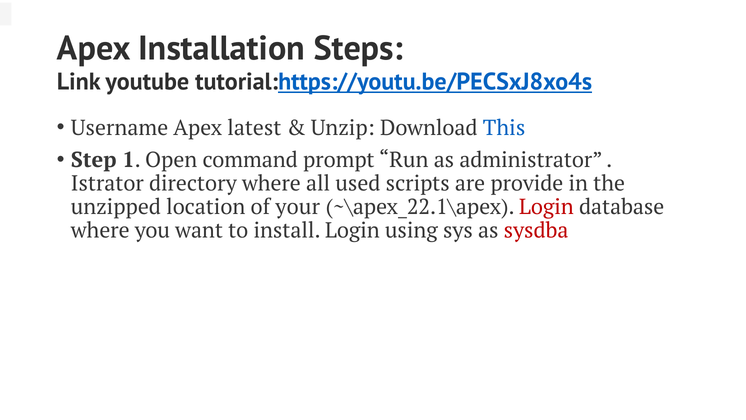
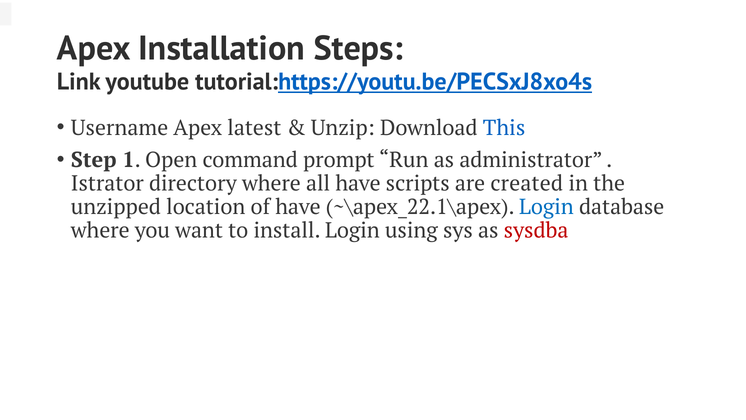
all used: used -> have
provide: provide -> created
of your: your -> have
Login at (546, 207) colour: red -> blue
